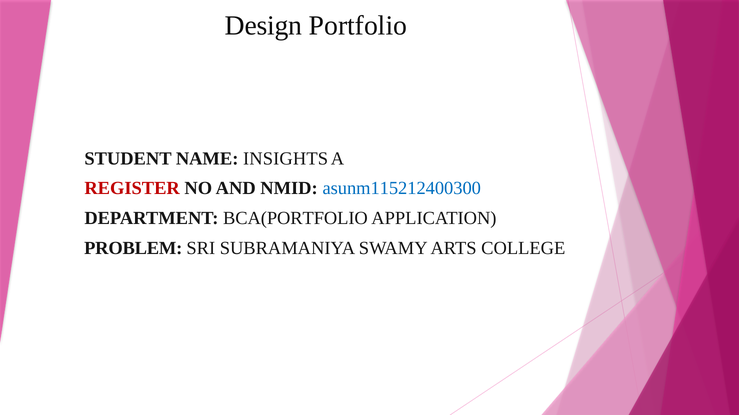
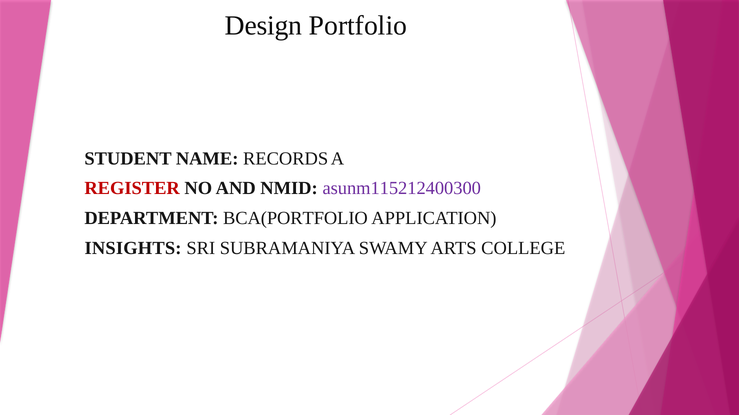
INSIGHTS: INSIGHTS -> RECORDS
asunm115212400300 colour: blue -> purple
PROBLEM: PROBLEM -> INSIGHTS
